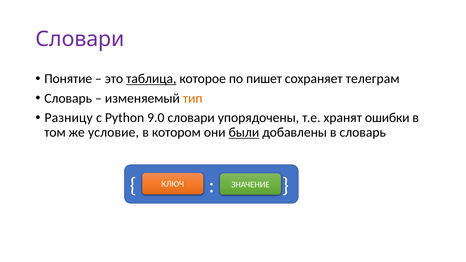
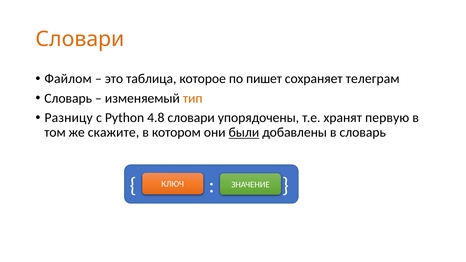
Словари at (80, 39) colour: purple -> orange
Понятие: Понятие -> Файлом
таблица underline: present -> none
9.0: 9.0 -> 4.8
ошибки: ошибки -> первую
условие: условие -> скажите
